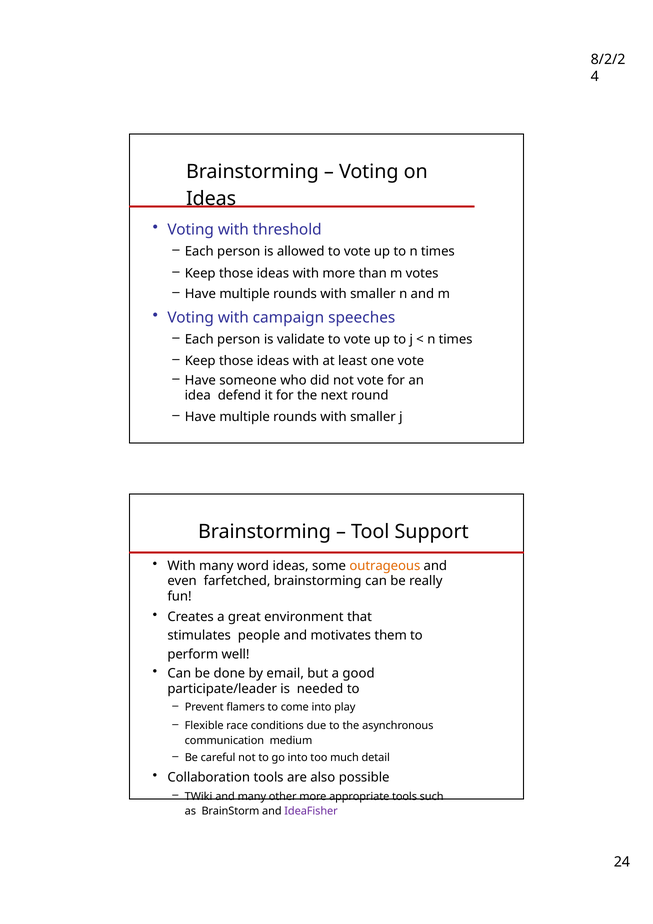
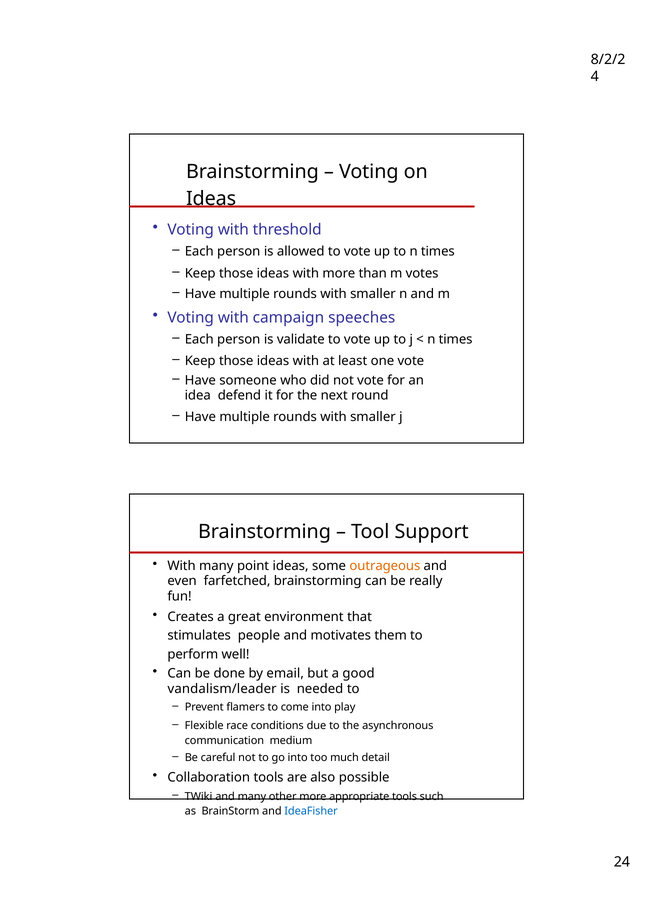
word: word -> point
participate/leader: participate/leader -> vandalism/leader
IdeaFisher colour: purple -> blue
